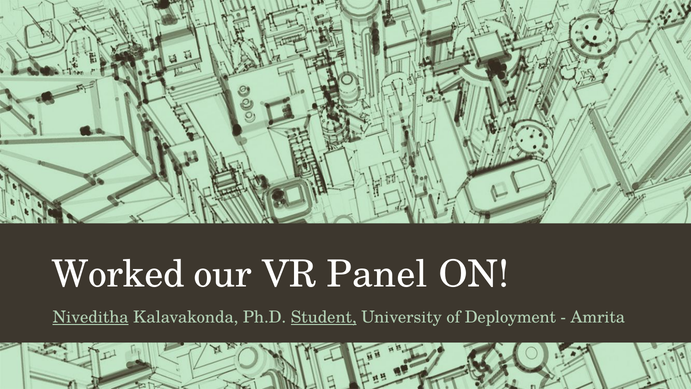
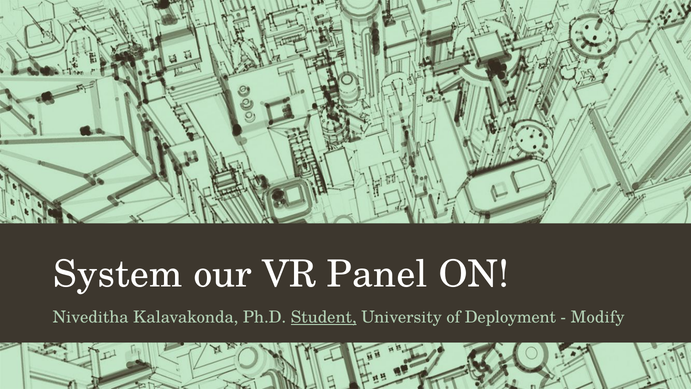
Worked: Worked -> System
Niveditha underline: present -> none
Amrita: Amrita -> Modify
